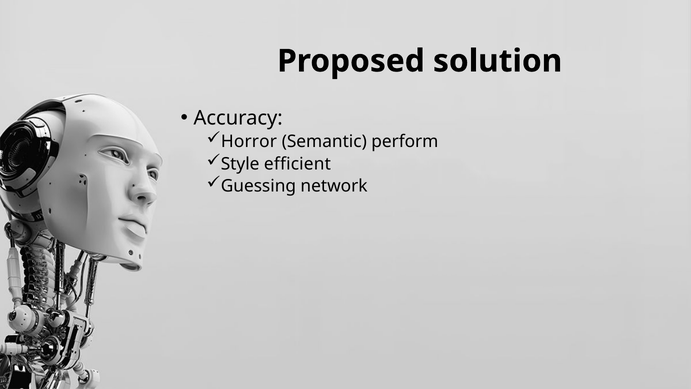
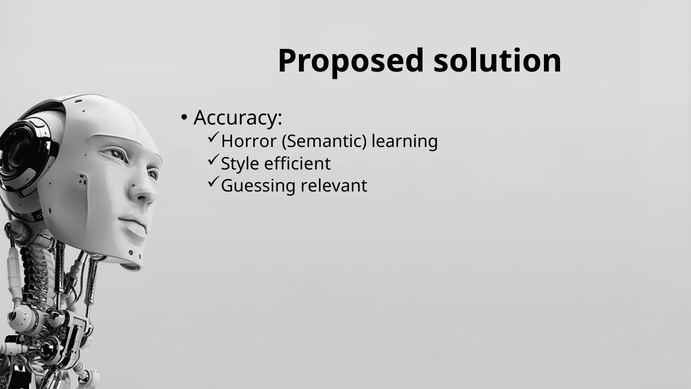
perform: perform -> learning
network: network -> relevant
